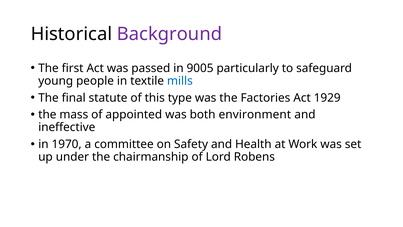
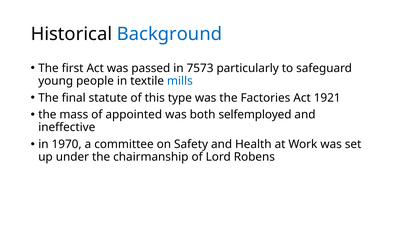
Background colour: purple -> blue
9005: 9005 -> 7573
1929: 1929 -> 1921
environment: environment -> selfemployed
